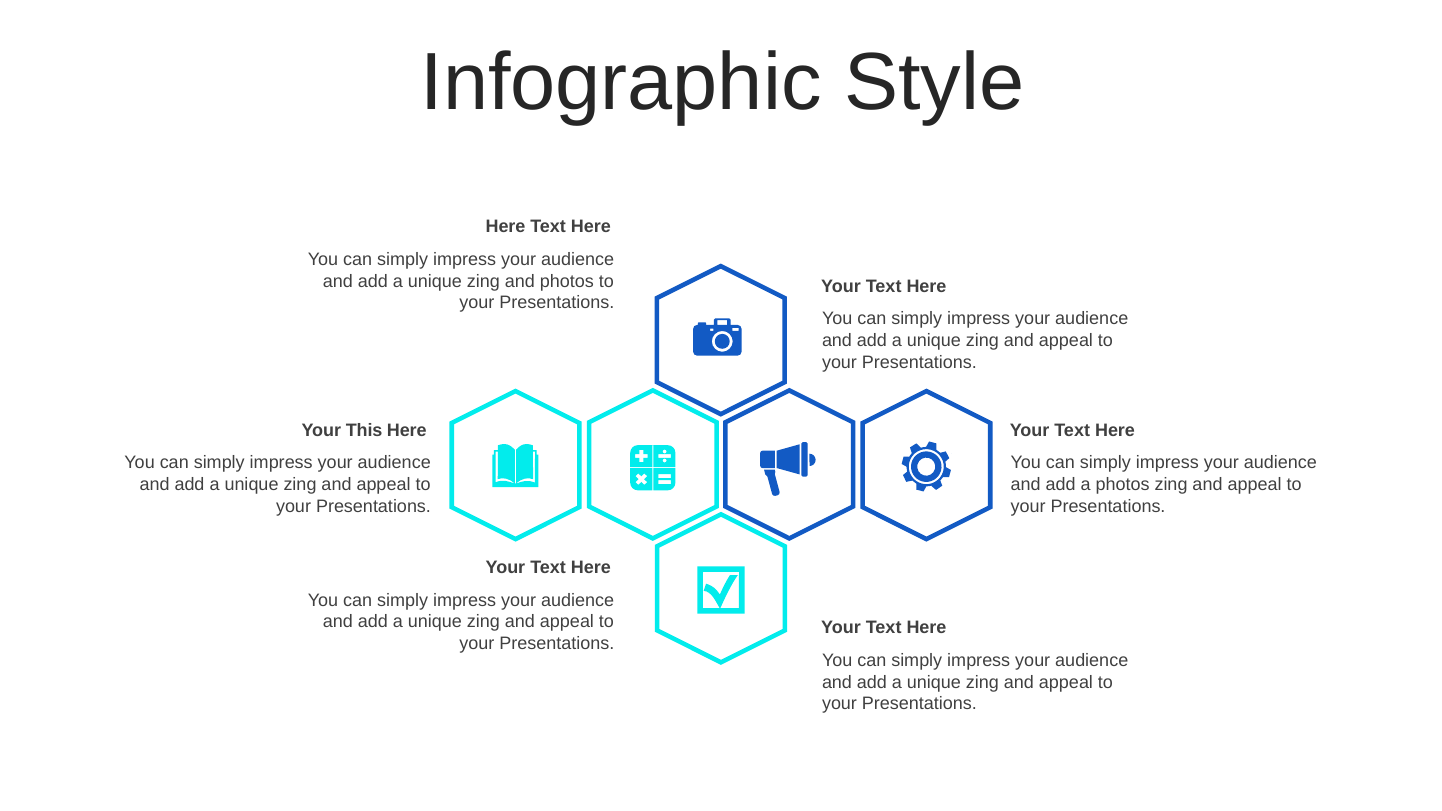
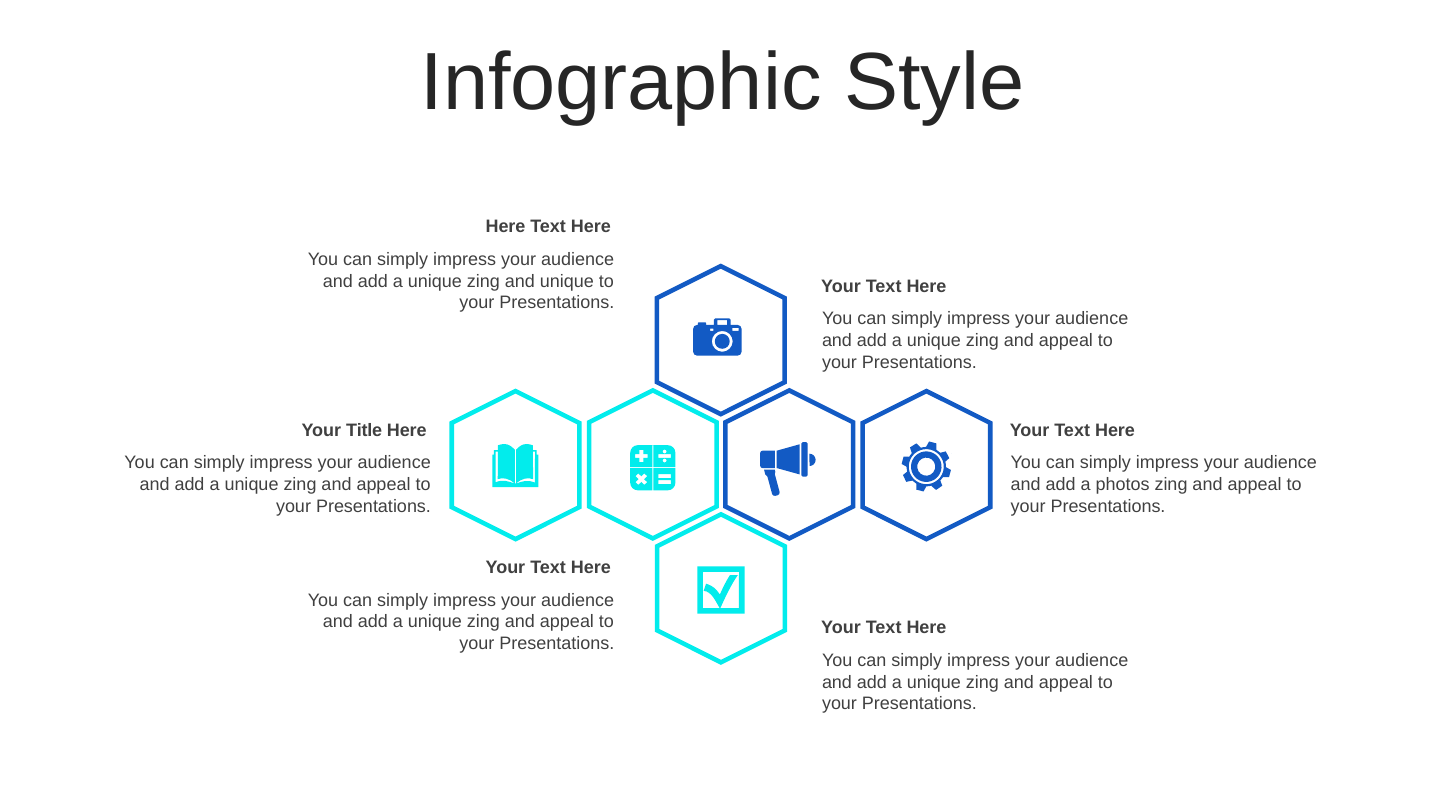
and photos: photos -> unique
This: This -> Title
